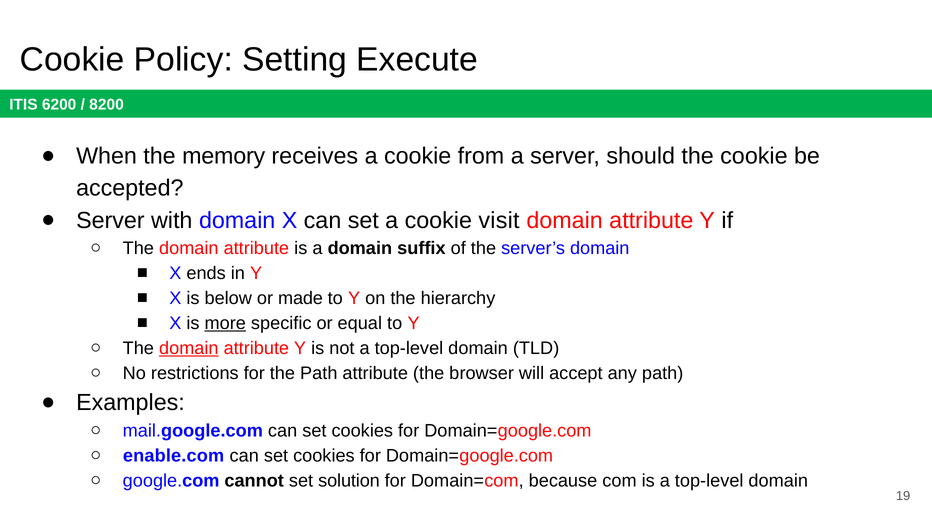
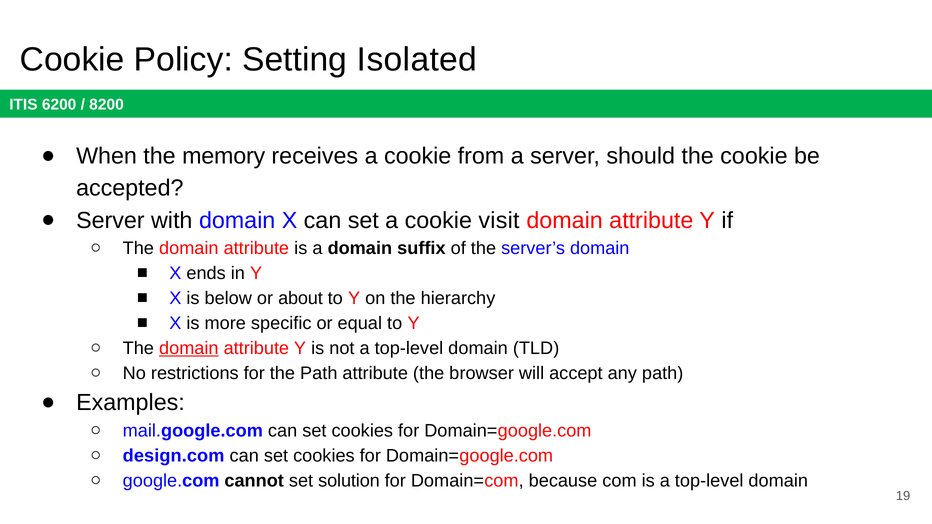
Execute: Execute -> Isolated
made: made -> about
more underline: present -> none
enable.com: enable.com -> design.com
